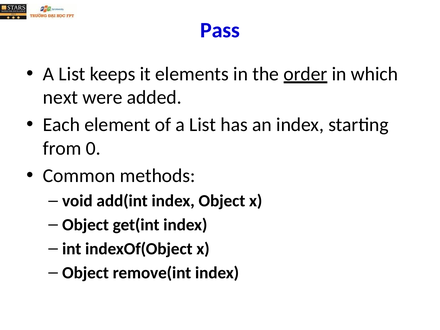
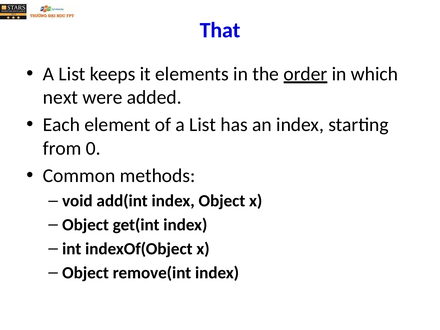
Pass: Pass -> That
